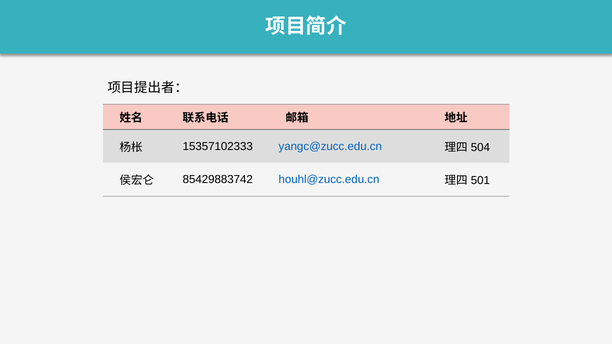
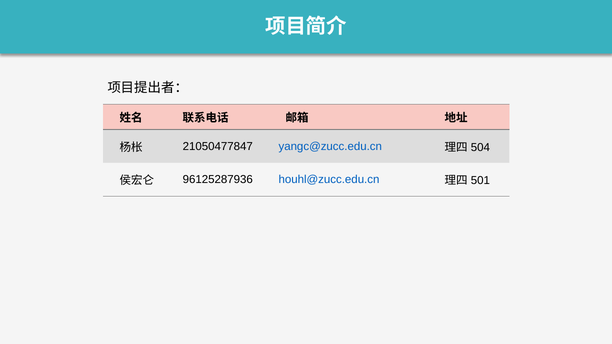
15357102333: 15357102333 -> 21050477847
85429883742: 85429883742 -> 96125287936
